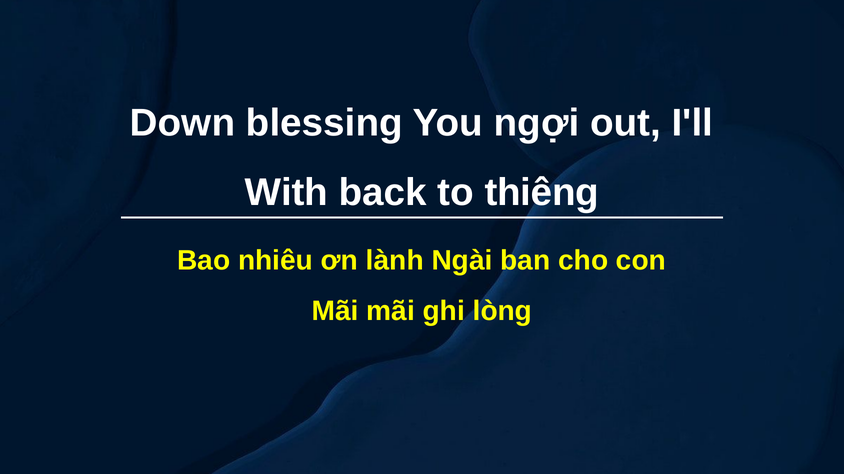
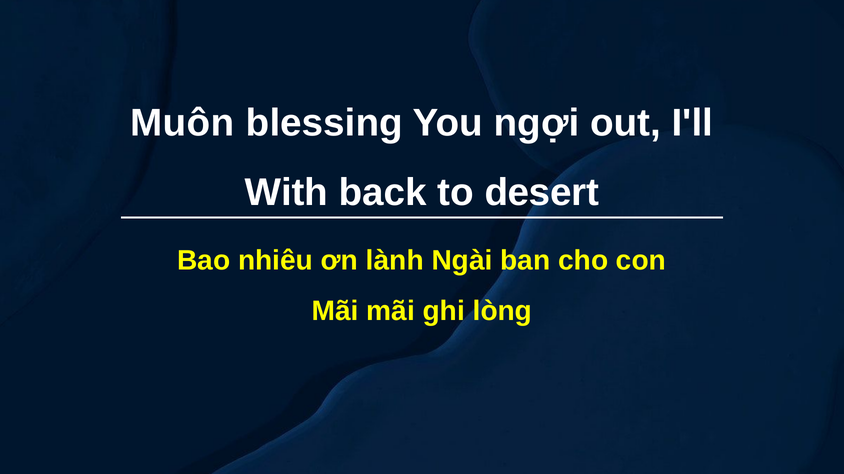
Down: Down -> Muôn
thiêng: thiêng -> desert
